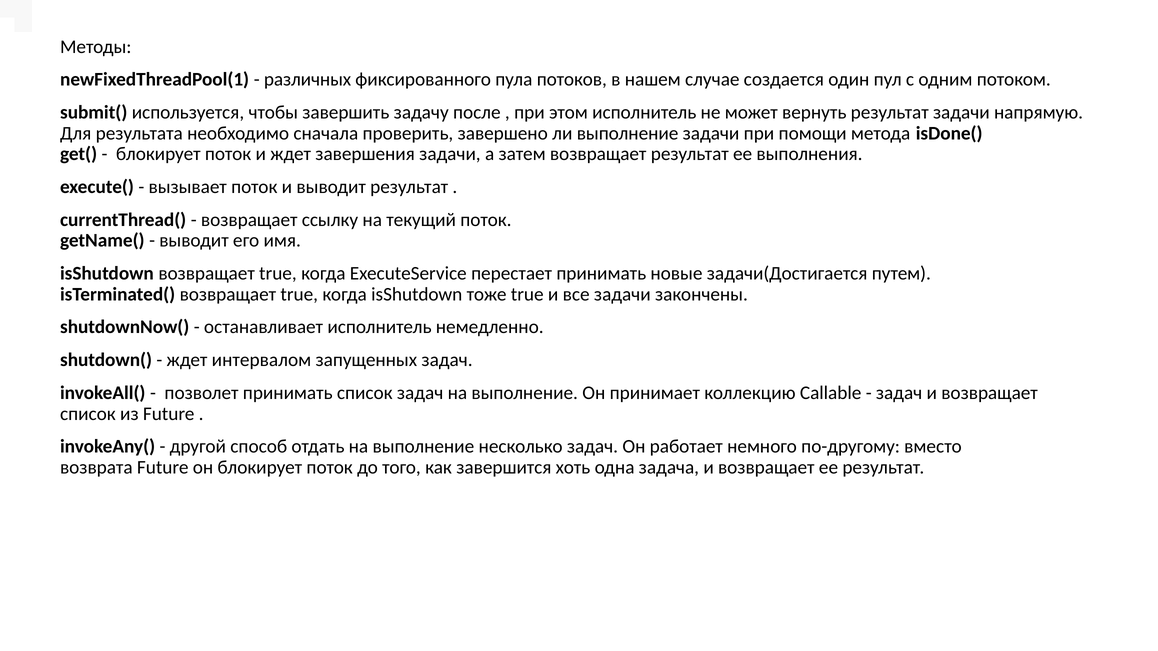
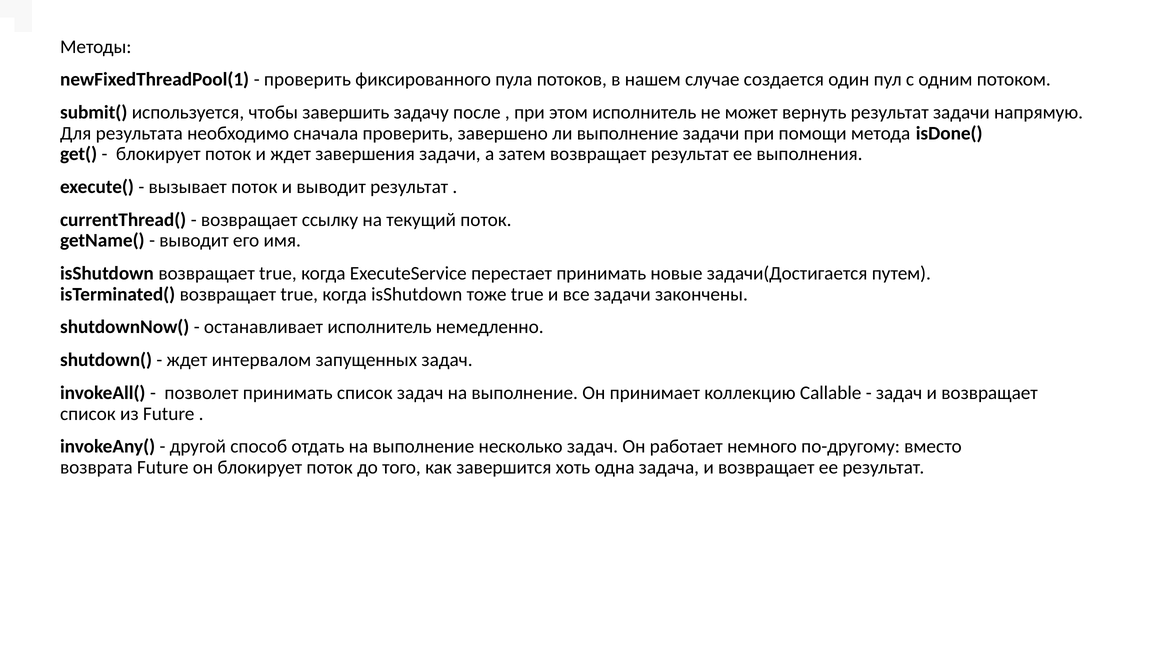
различных at (308, 80): различных -> проверить
